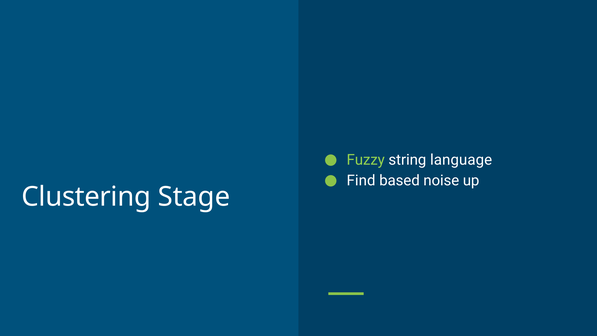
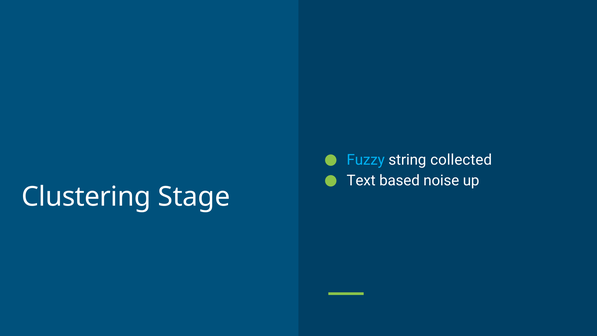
Fuzzy colour: light green -> light blue
language: language -> collected
Find: Find -> Text
